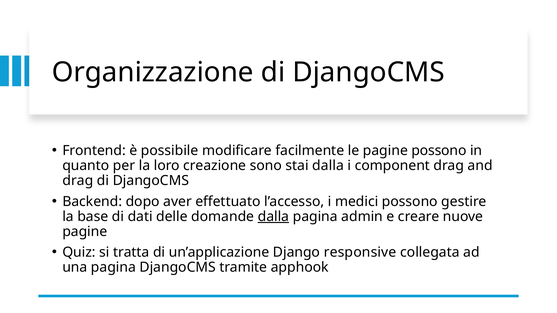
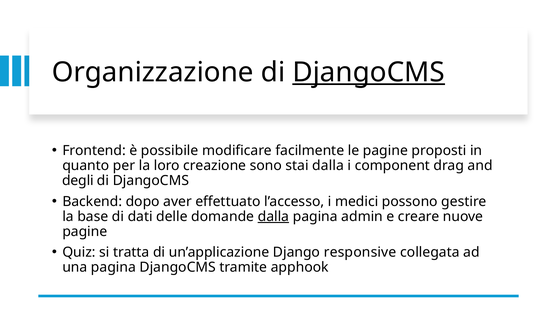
DjangoCMS at (369, 72) underline: none -> present
pagine possono: possono -> proposti
drag at (78, 181): drag -> degli
